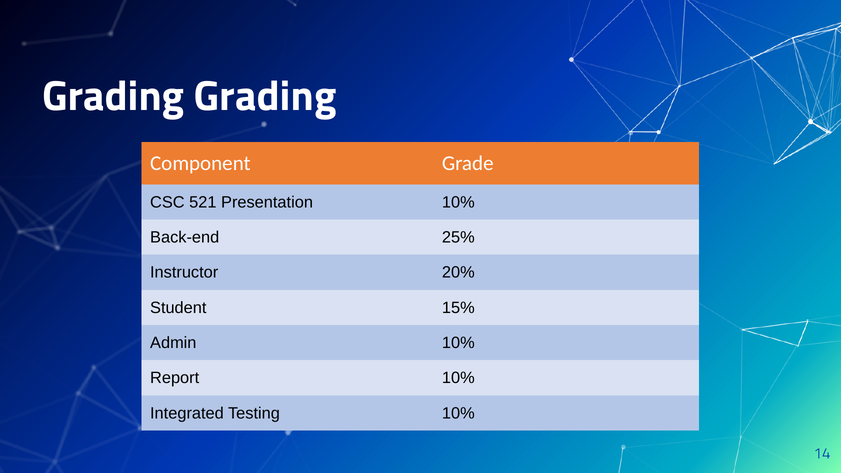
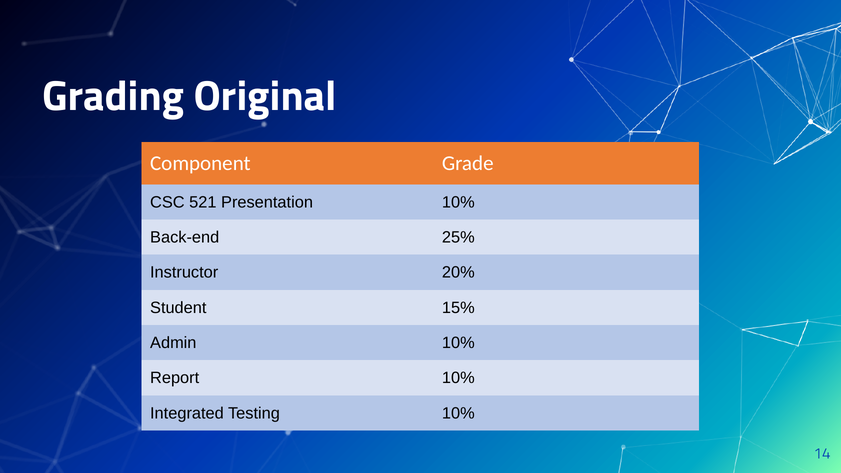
Grading Grading: Grading -> Original
